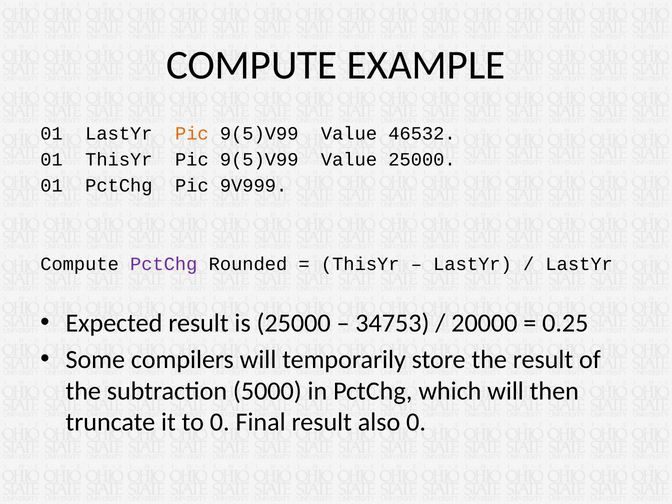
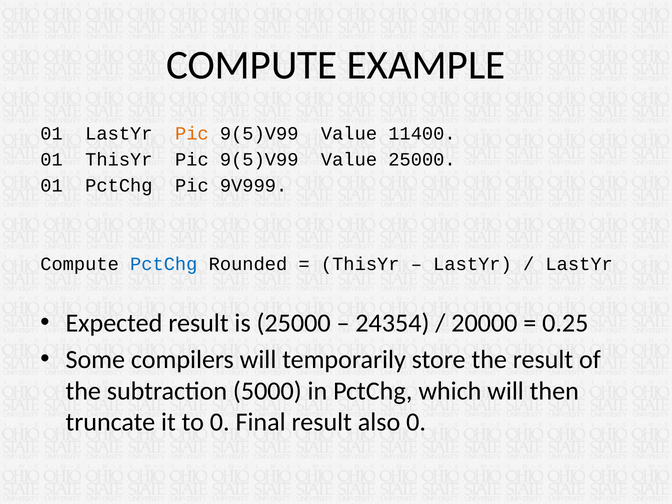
46532: 46532 -> 11400
PctChg at (164, 264) colour: purple -> blue
34753: 34753 -> 24354
